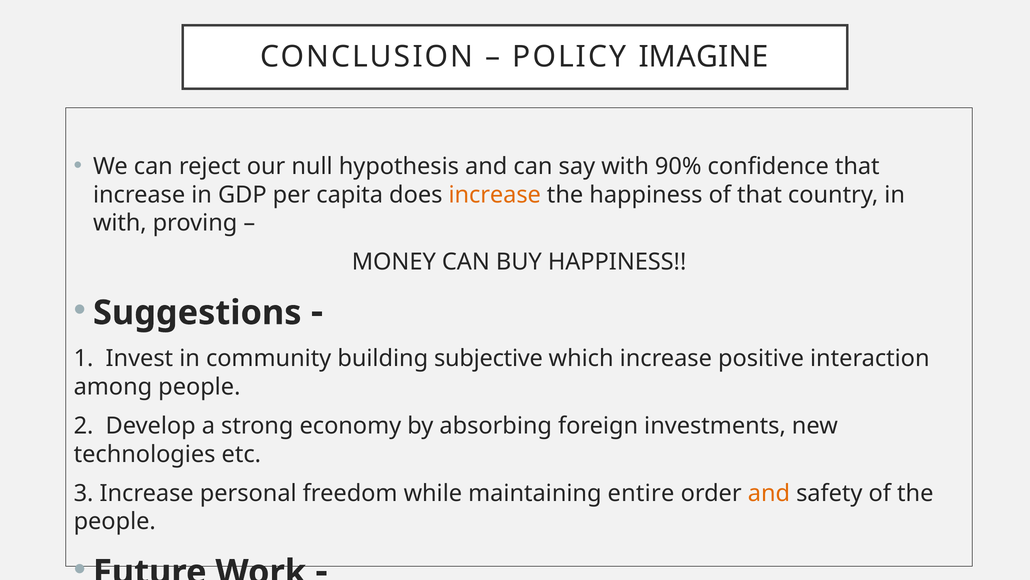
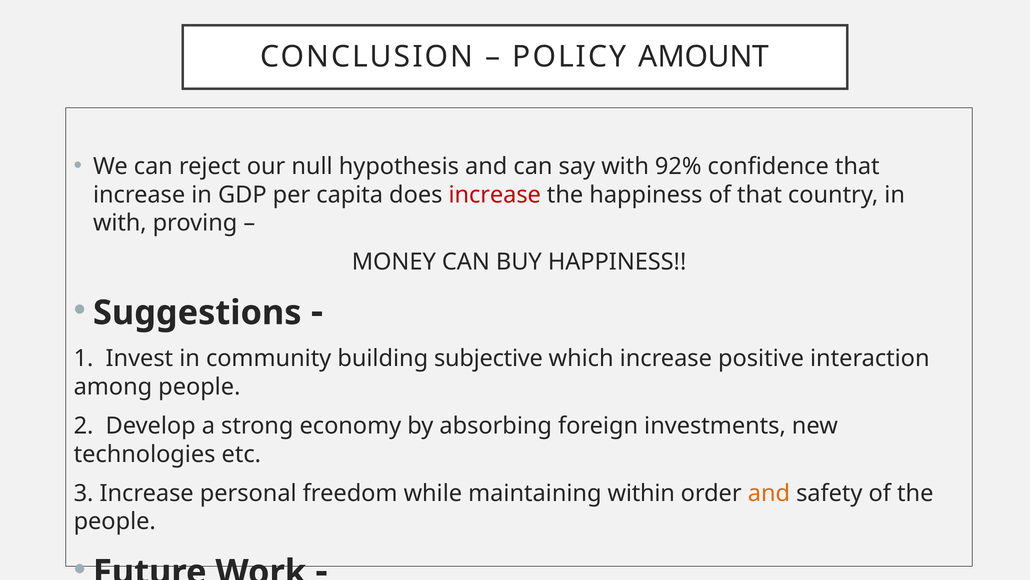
IMAGINE: IMAGINE -> AMOUNT
90%: 90% -> 92%
increase at (495, 195) colour: orange -> red
entire: entire -> within
